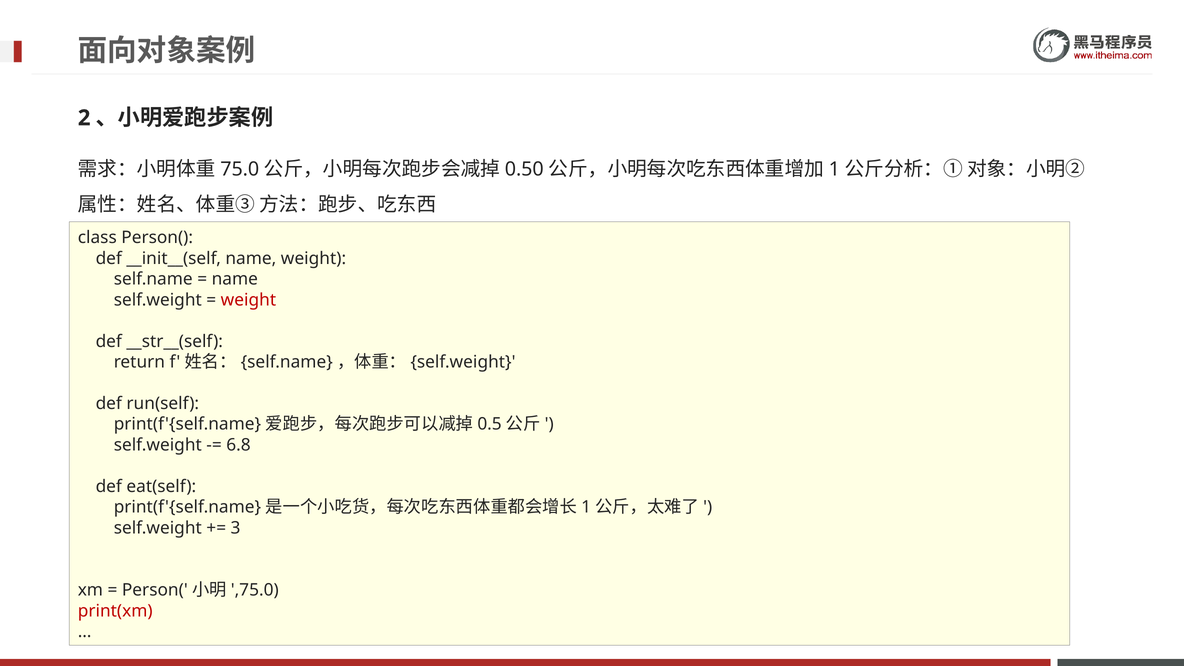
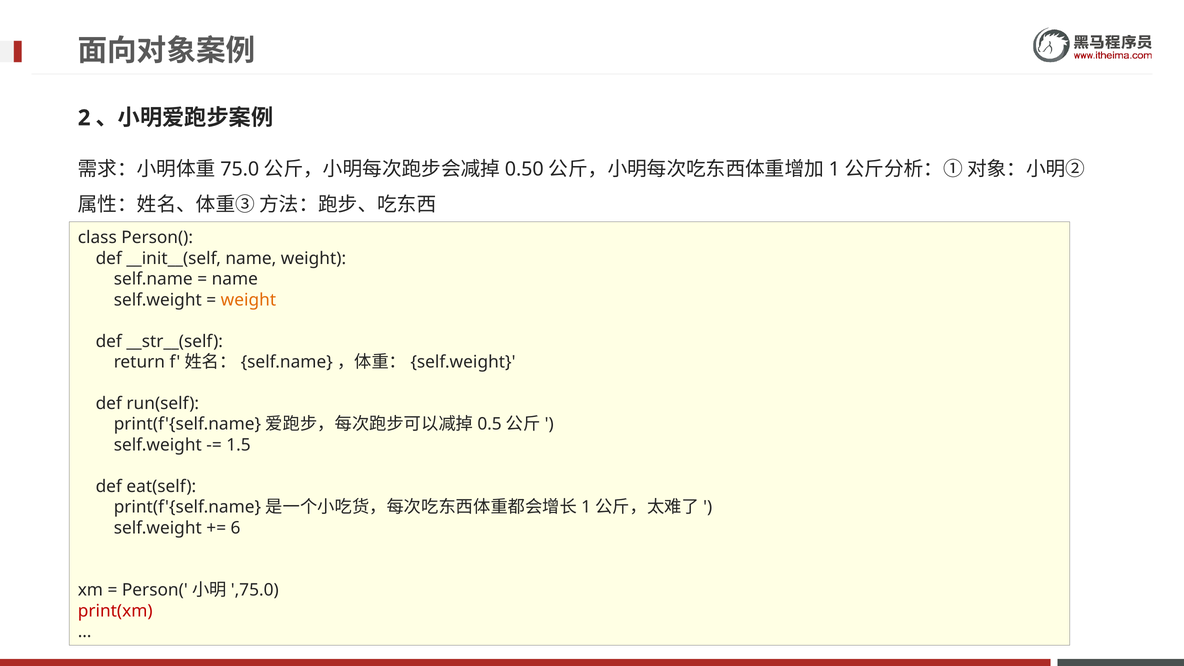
weight at (248, 300) colour: red -> orange
6.8: 6.8 -> 1.5
3: 3 -> 6
